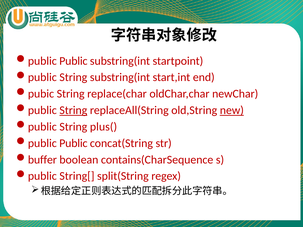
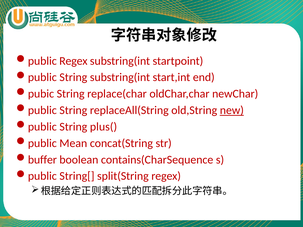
Public at (73, 61): Public -> Regex
String at (73, 110) underline: present -> none
Public at (73, 143): Public -> Mean
